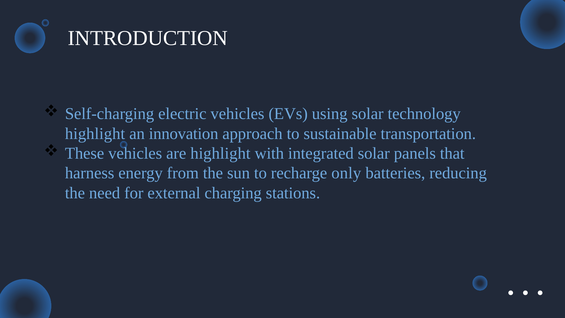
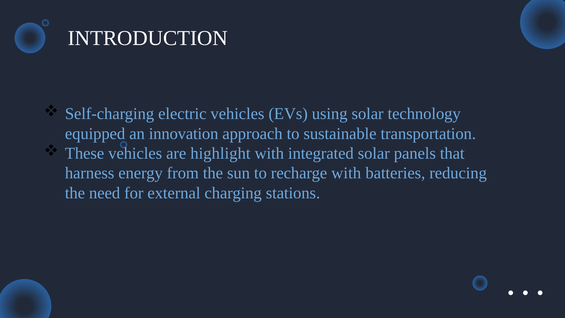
highlight at (95, 134): highlight -> equipped
recharge only: only -> with
